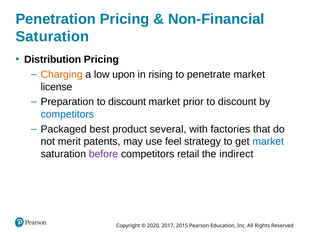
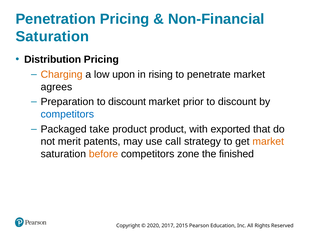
license: license -> agrees
best: best -> take
product several: several -> product
factories: factories -> exported
feel: feel -> call
market at (268, 142) colour: blue -> orange
before colour: purple -> orange
retail: retail -> zone
indirect: indirect -> finished
